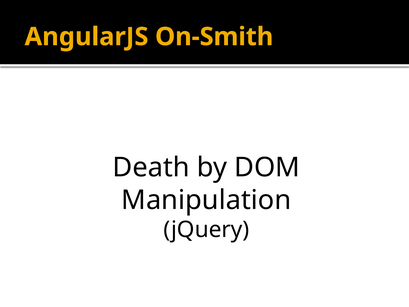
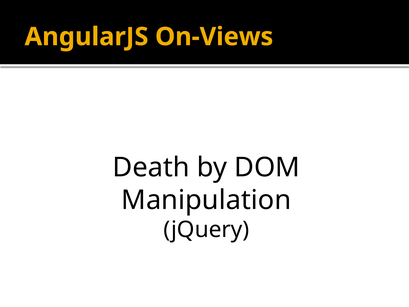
On-Smith: On-Smith -> On-Views
